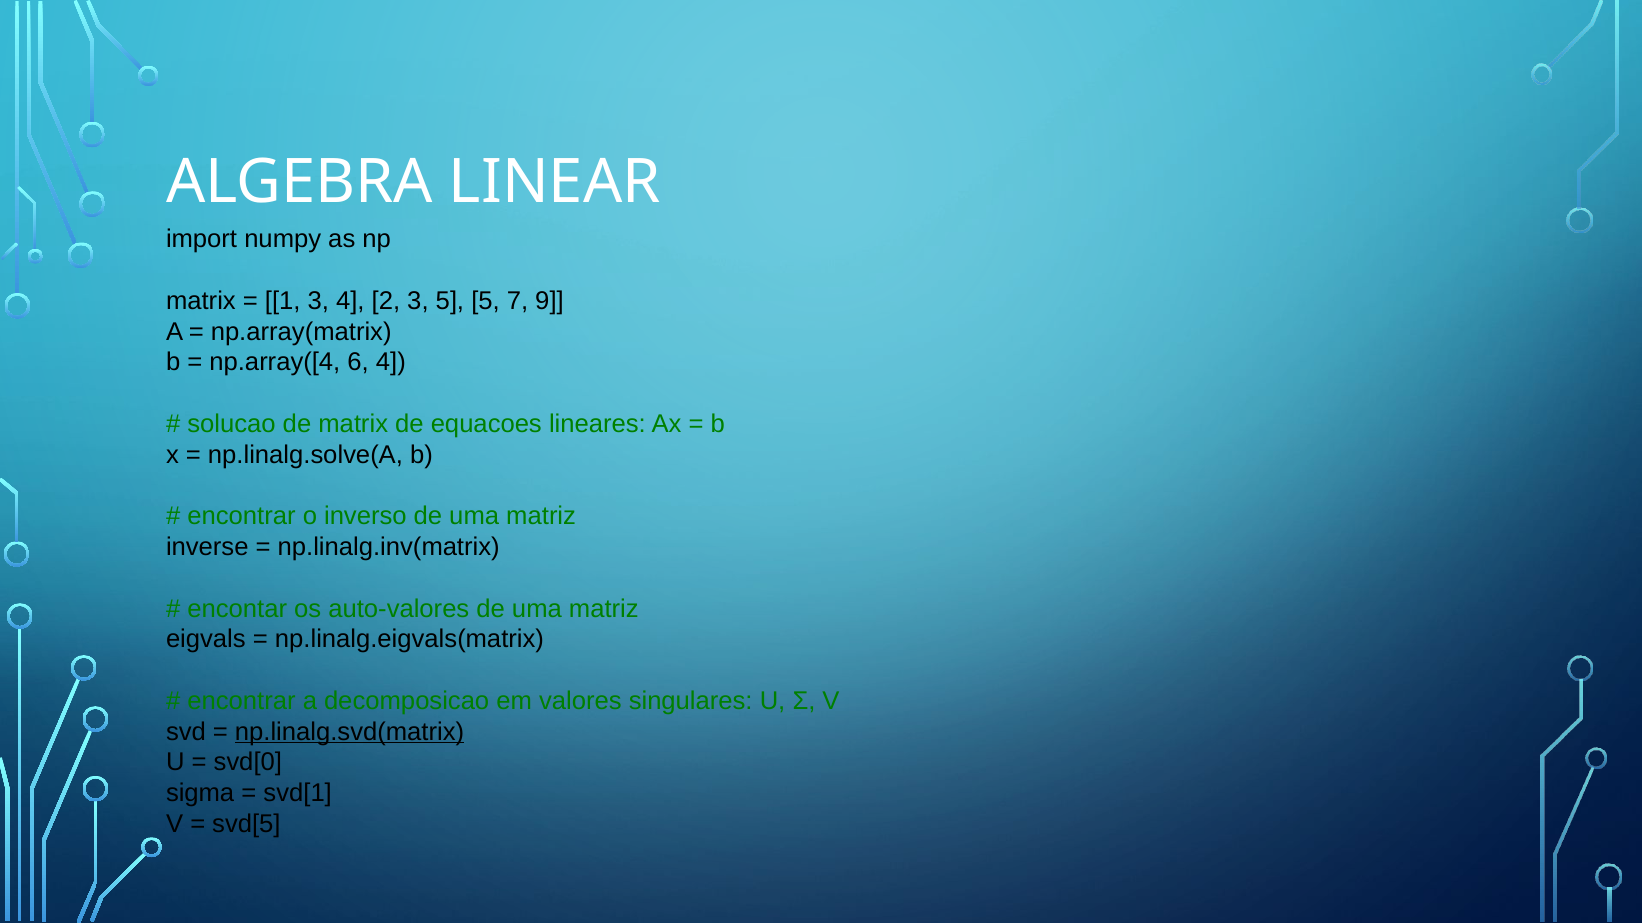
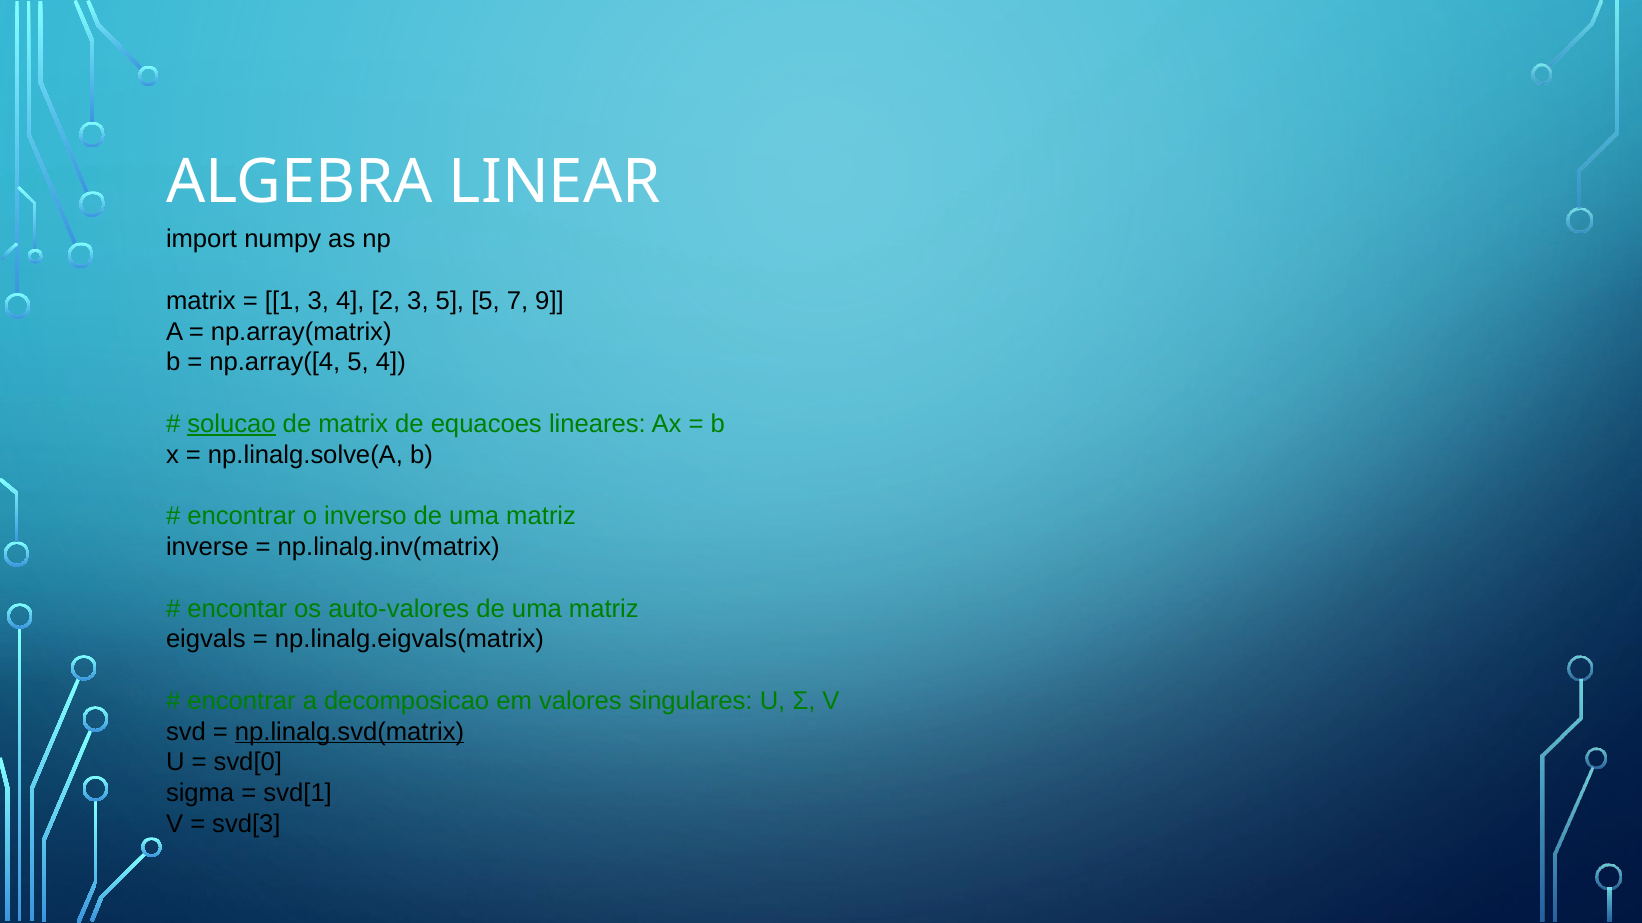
np.array([4 6: 6 -> 5
solucao underline: none -> present
svd[5: svd[5 -> svd[3
